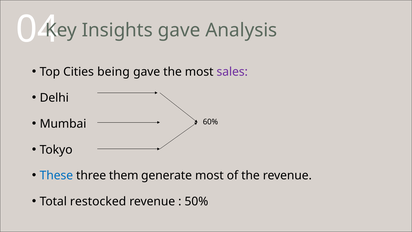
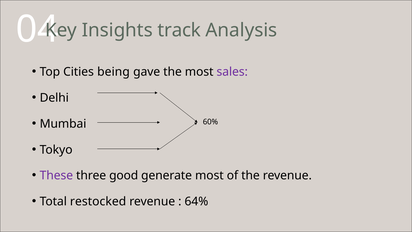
Insights gave: gave -> track
These colour: blue -> purple
them: them -> good
50%: 50% -> 64%
